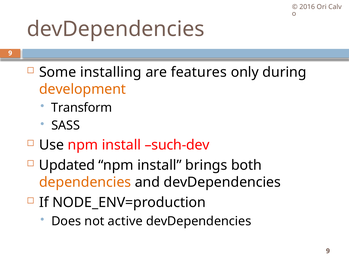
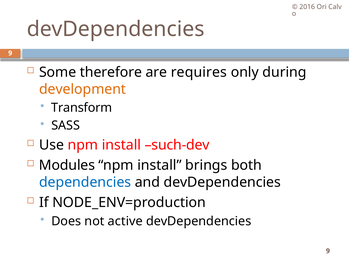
installing: installing -> therefore
features: features -> requires
Updated: Updated -> Modules
dependencies colour: orange -> blue
